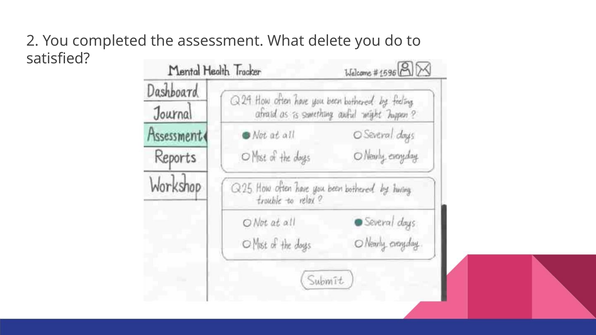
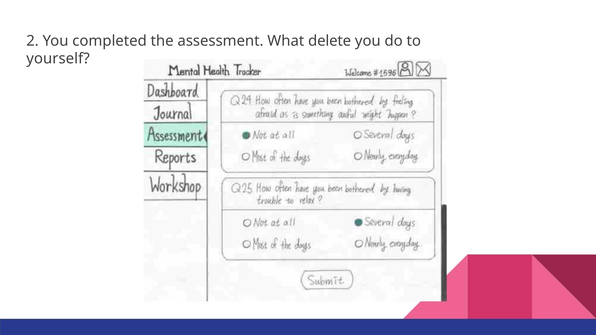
satisfied: satisfied -> yourself
